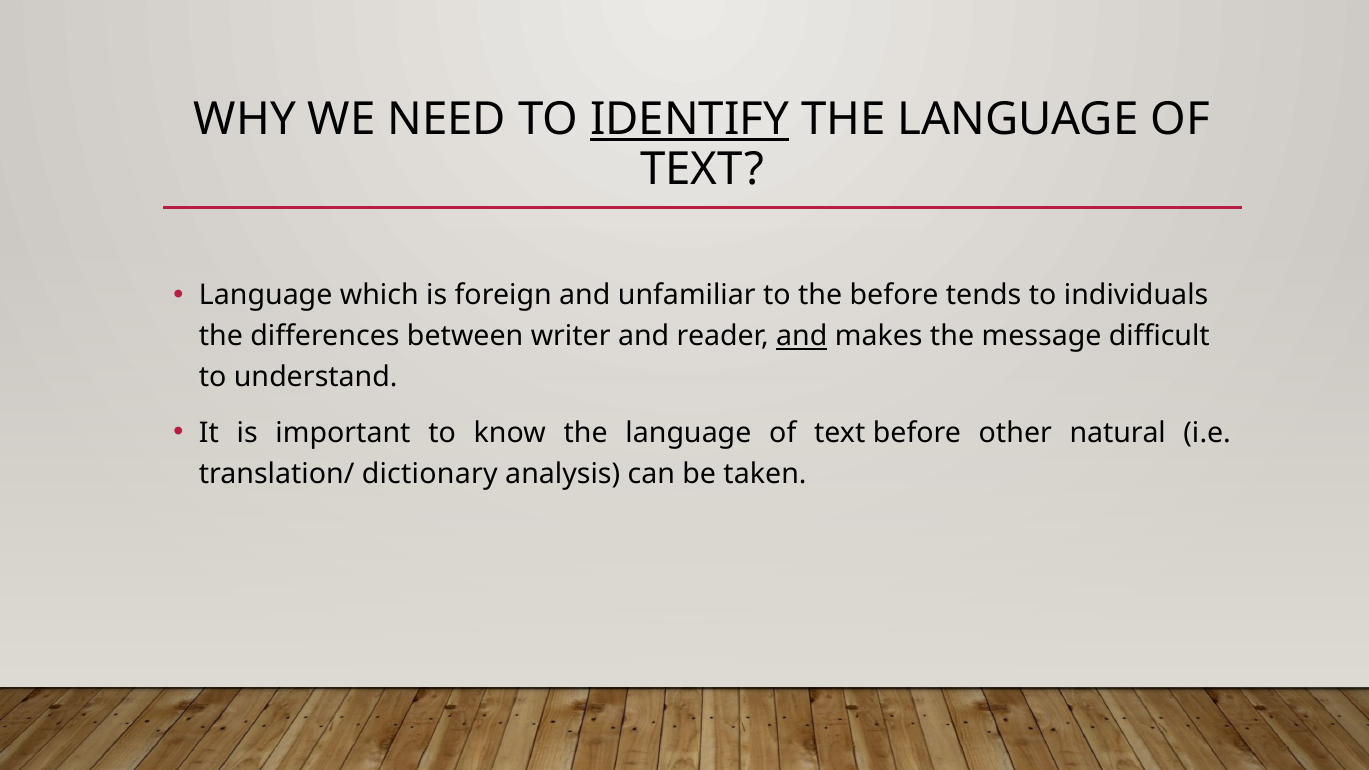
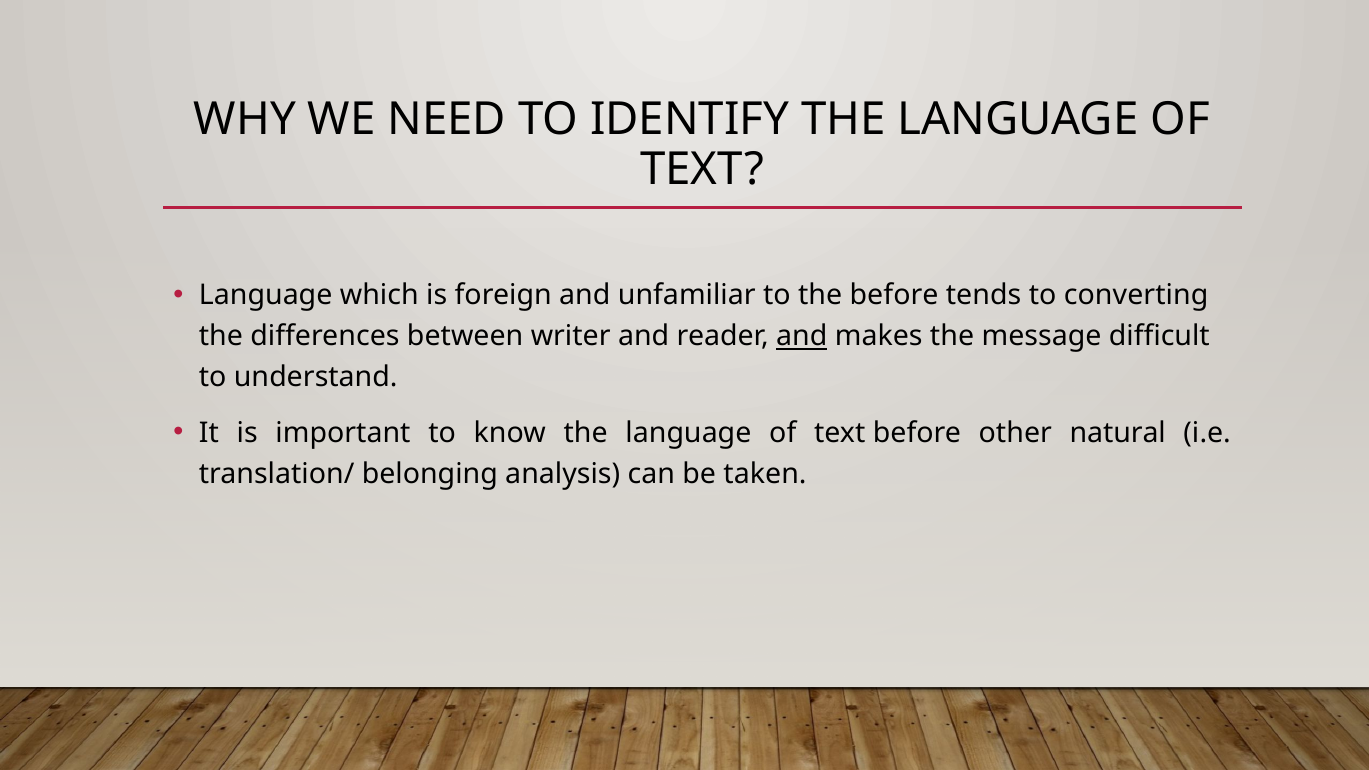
IDENTIFY underline: present -> none
individuals: individuals -> converting
dictionary: dictionary -> belonging
